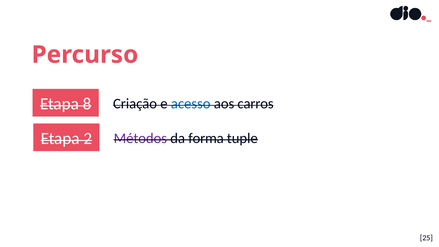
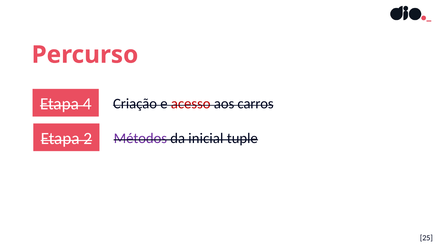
8: 8 -> 4
acesso colour: blue -> red
forma: forma -> inicial
